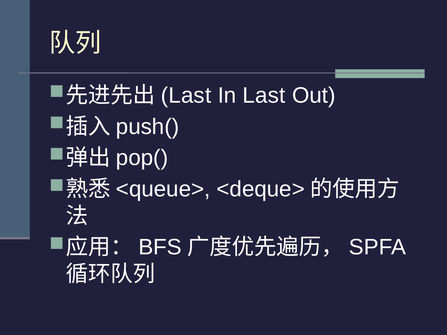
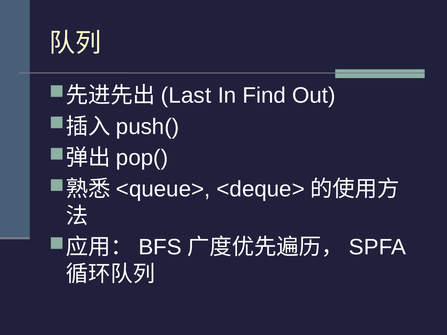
In Last: Last -> Find
